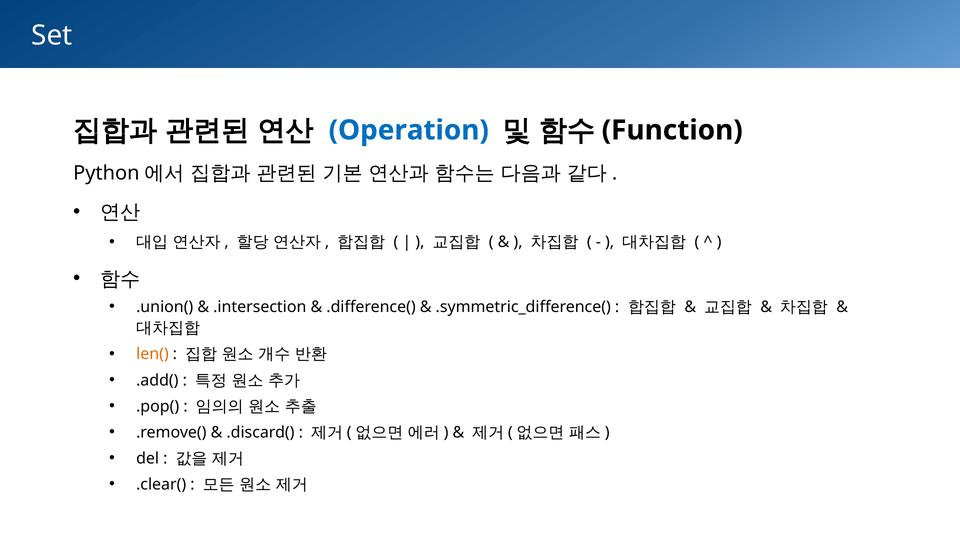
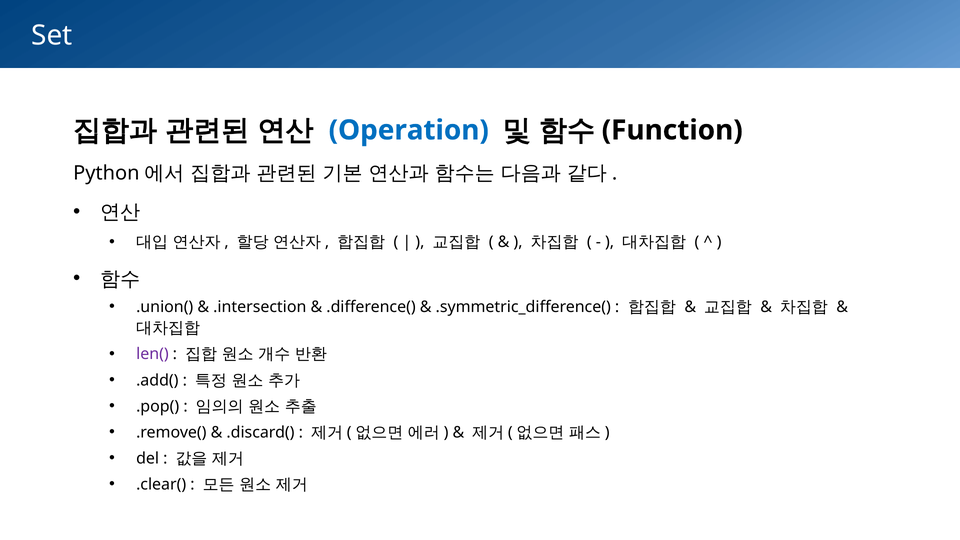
len( colour: orange -> purple
